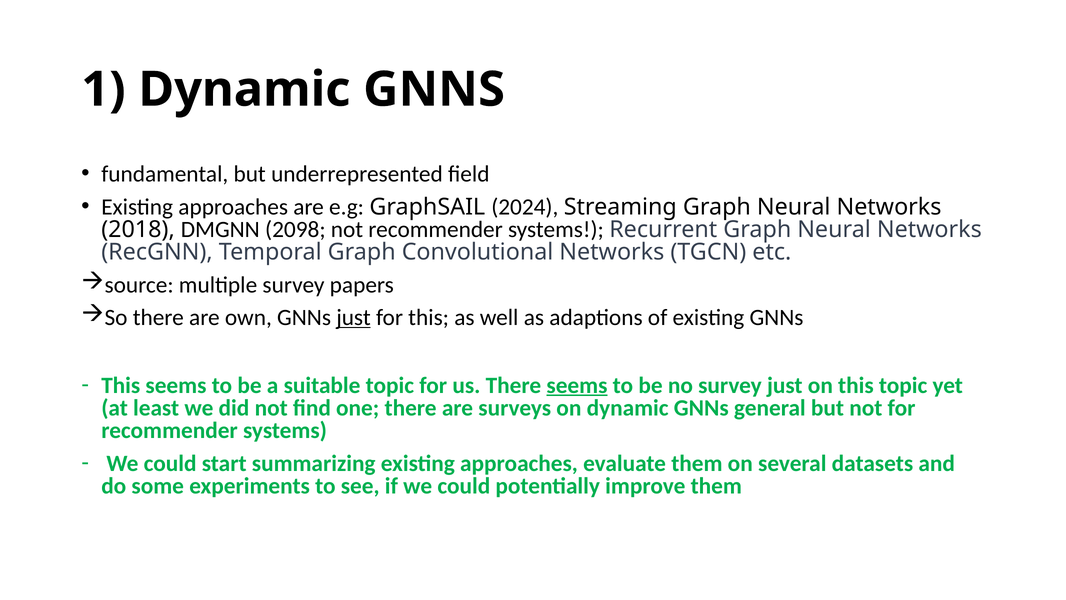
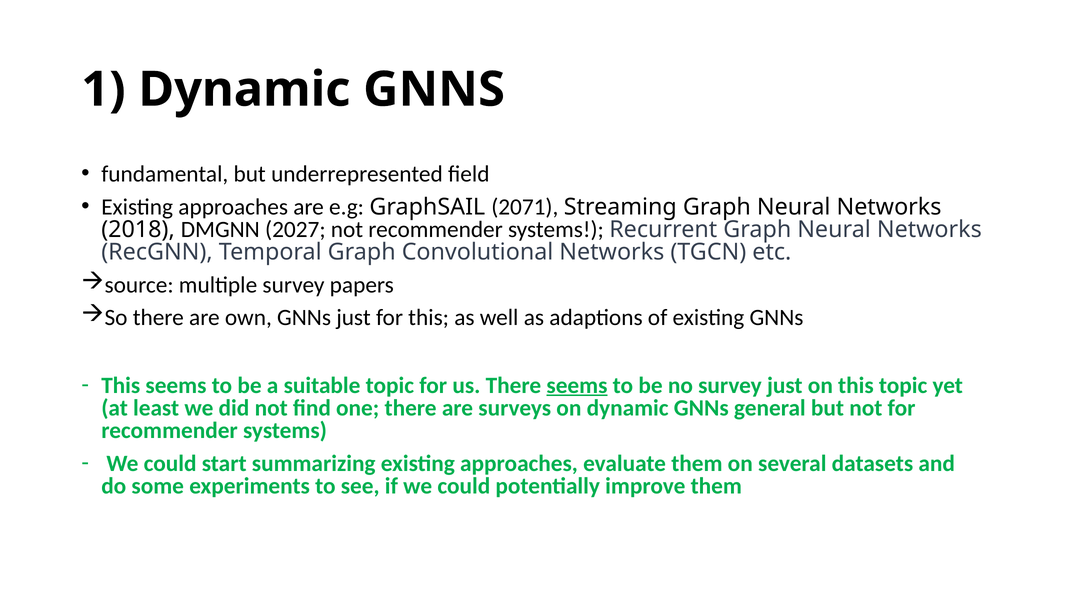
2024: 2024 -> 2071
2098: 2098 -> 2027
just at (354, 317) underline: present -> none
